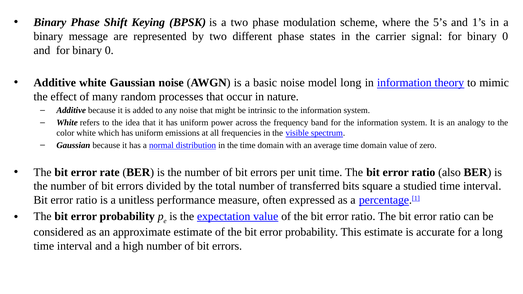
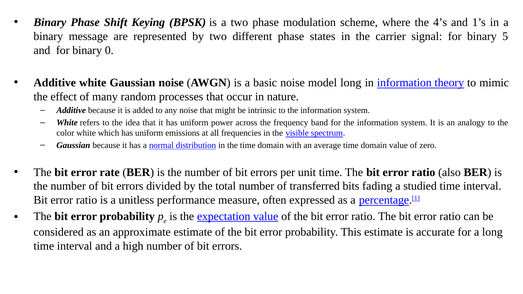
5’s: 5’s -> 4’s
signal for binary 0: 0 -> 5
square: square -> fading
